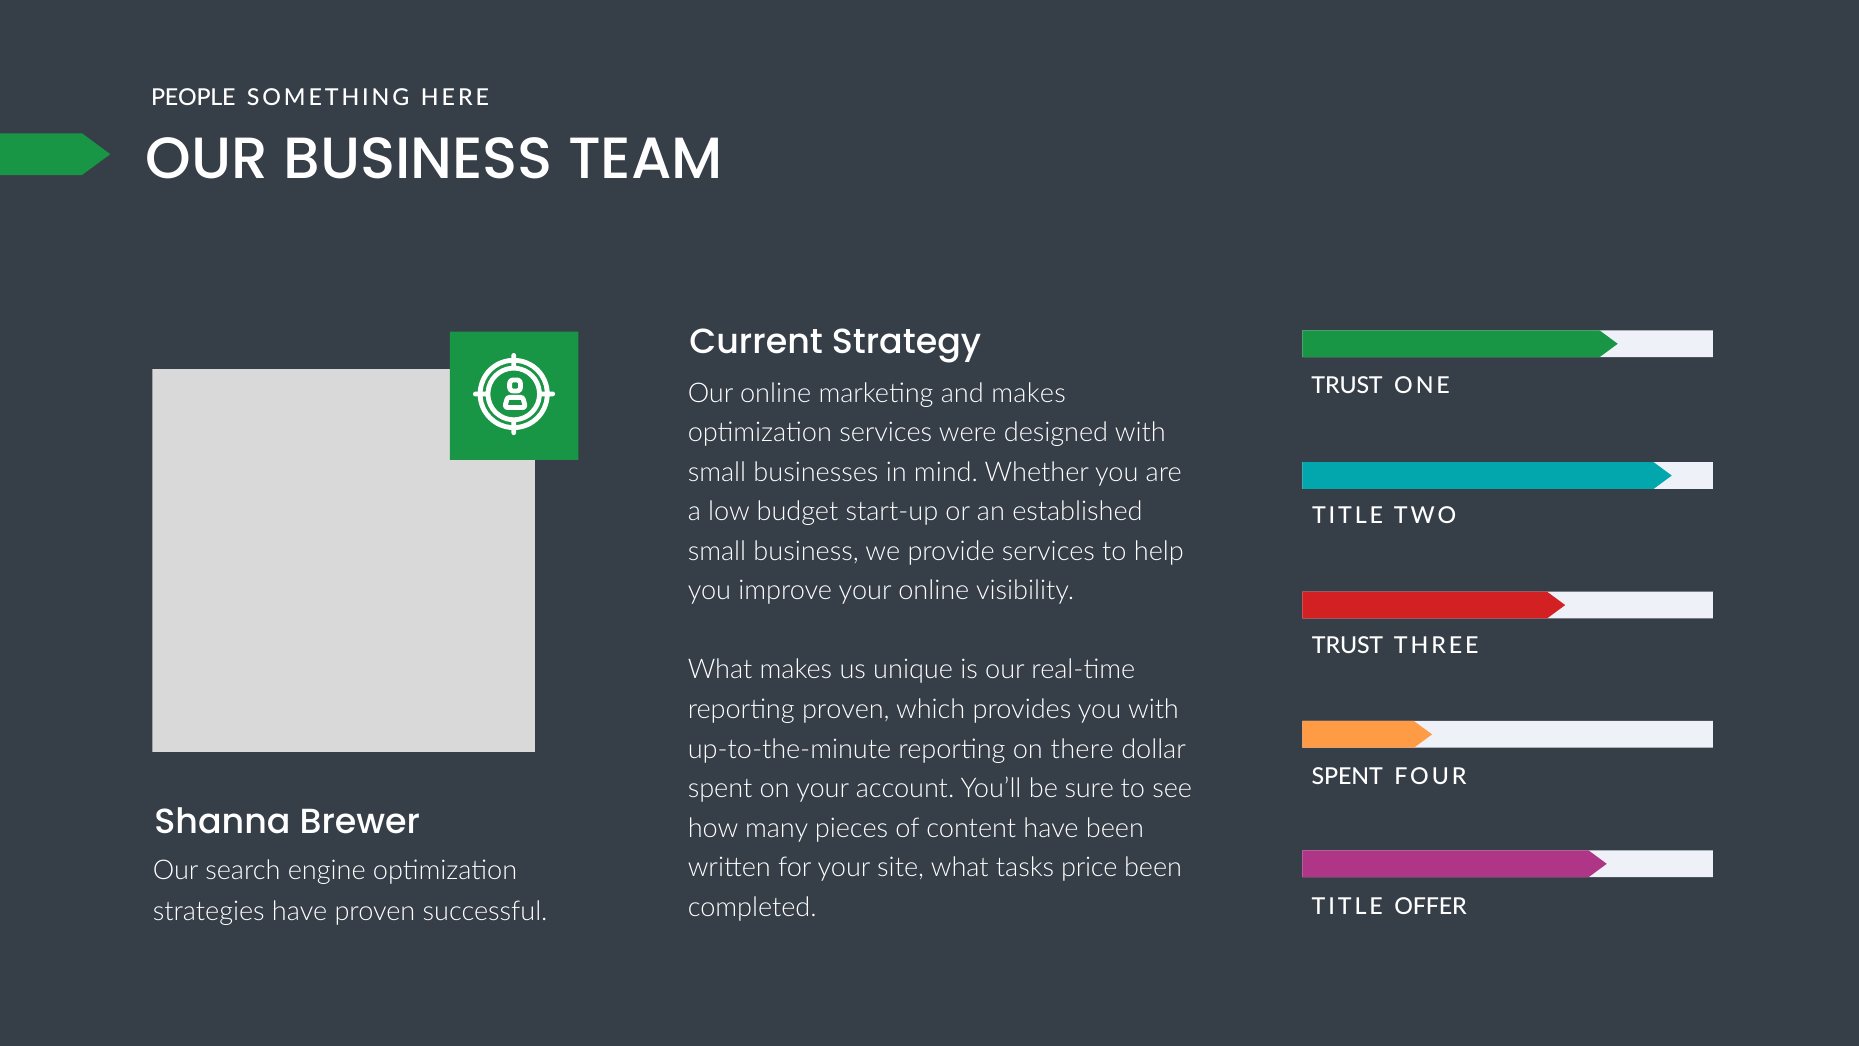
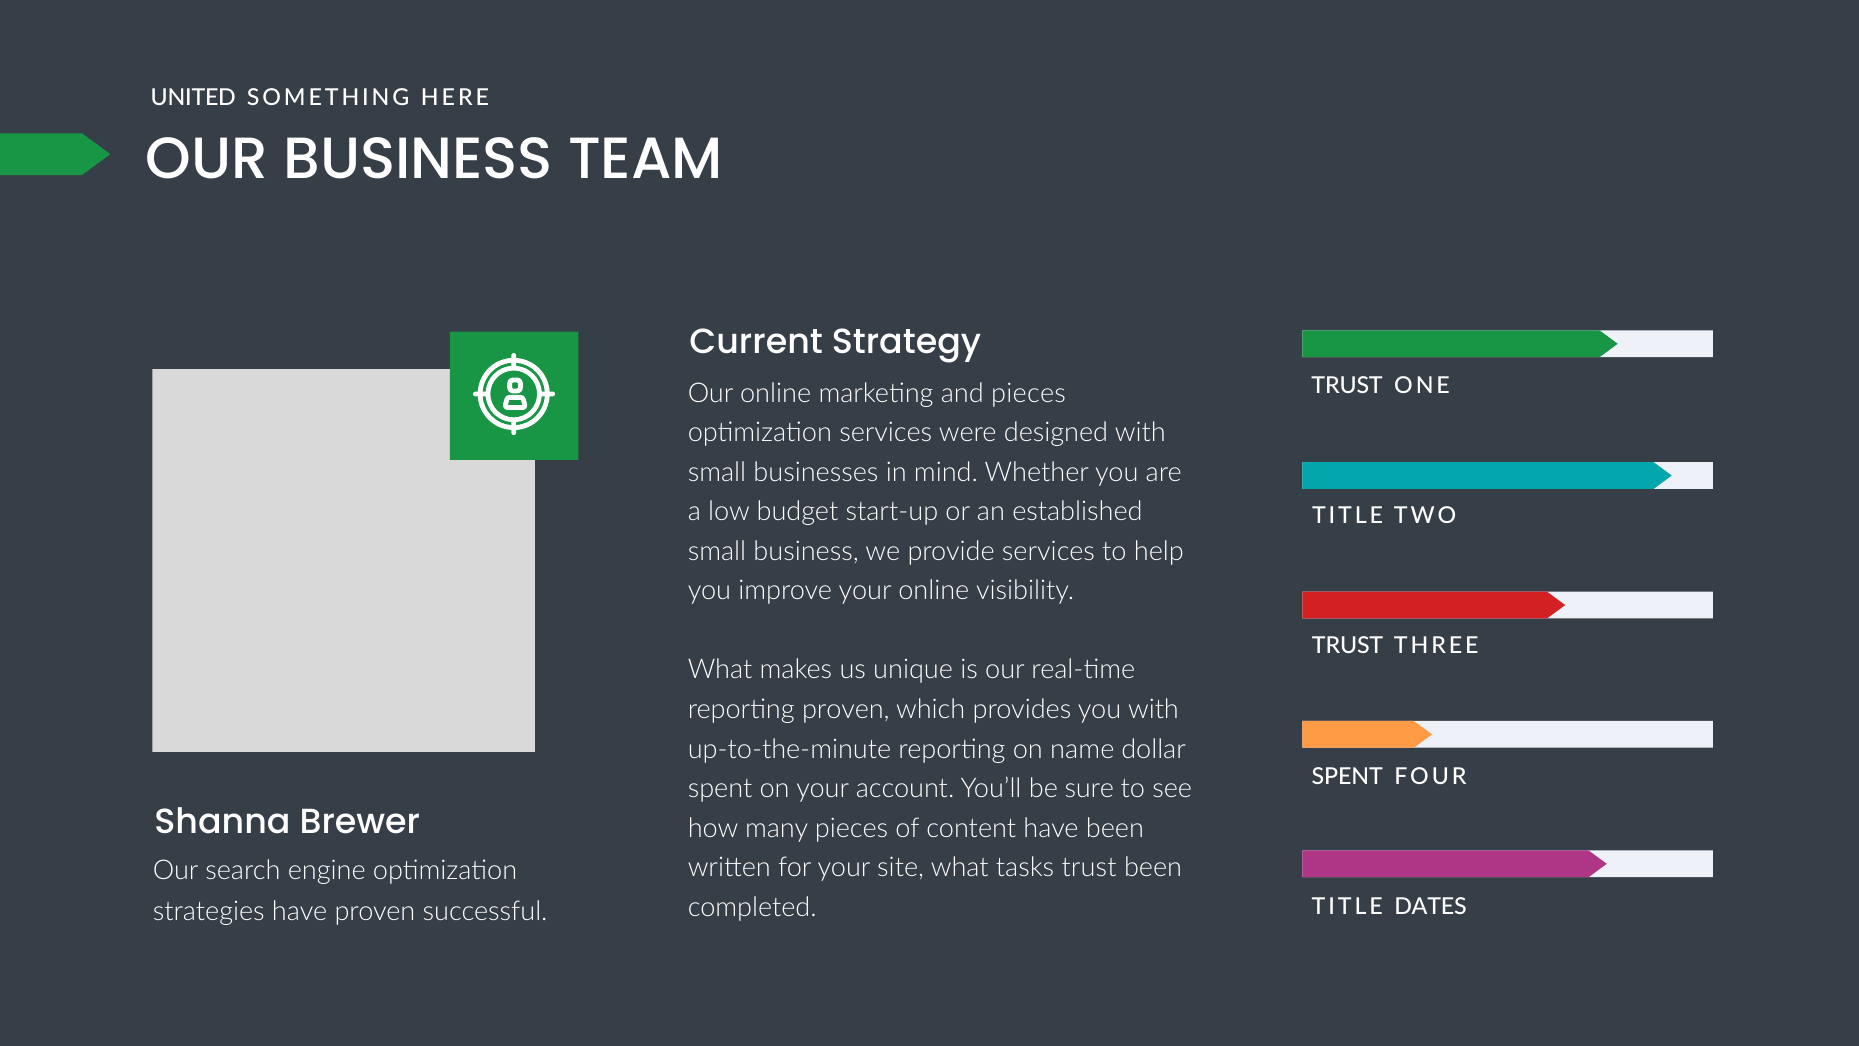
PEOPLE: PEOPLE -> UNITED
and makes: makes -> pieces
there: there -> name
tasks price: price -> trust
OFFER: OFFER -> DATES
